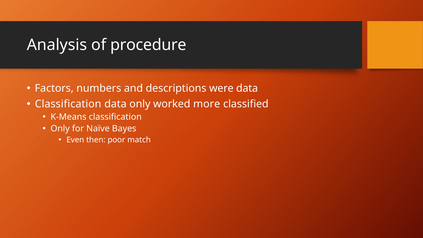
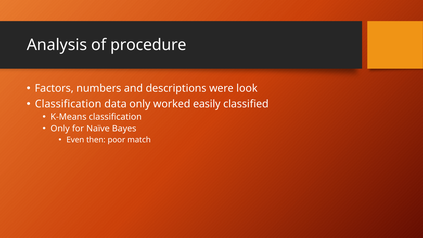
were data: data -> look
more: more -> easily
